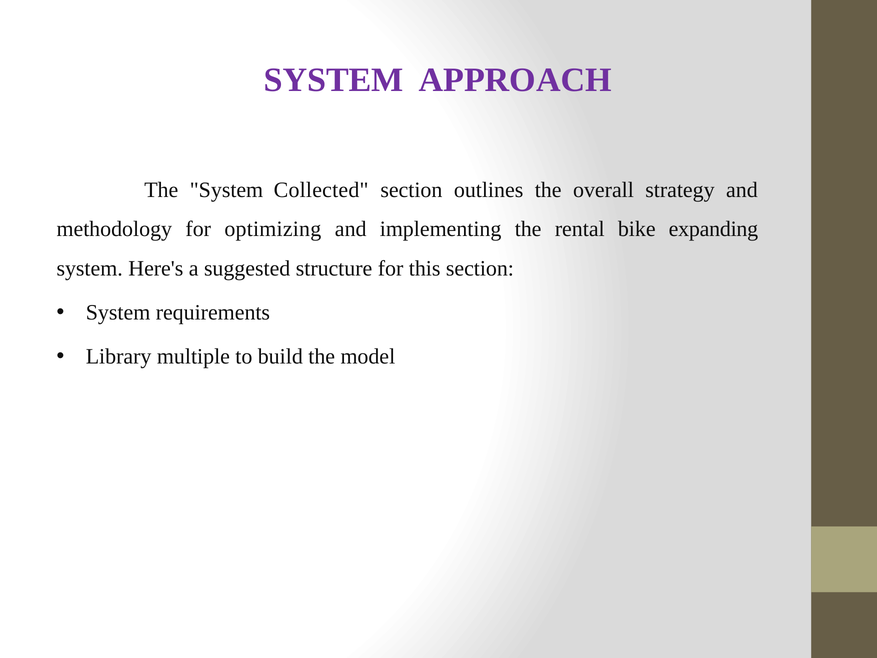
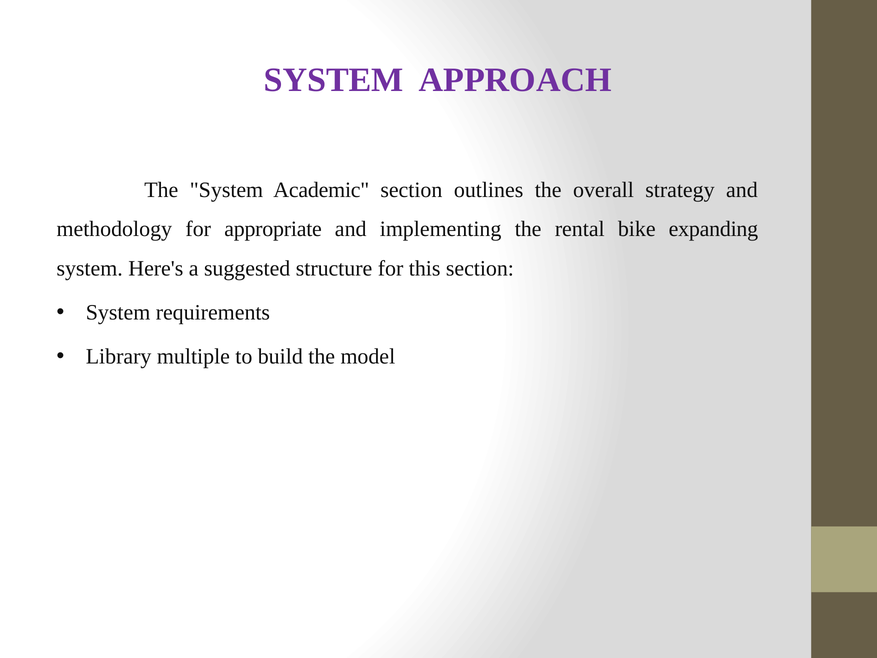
Collected: Collected -> Academic
optimizing: optimizing -> appropriate
